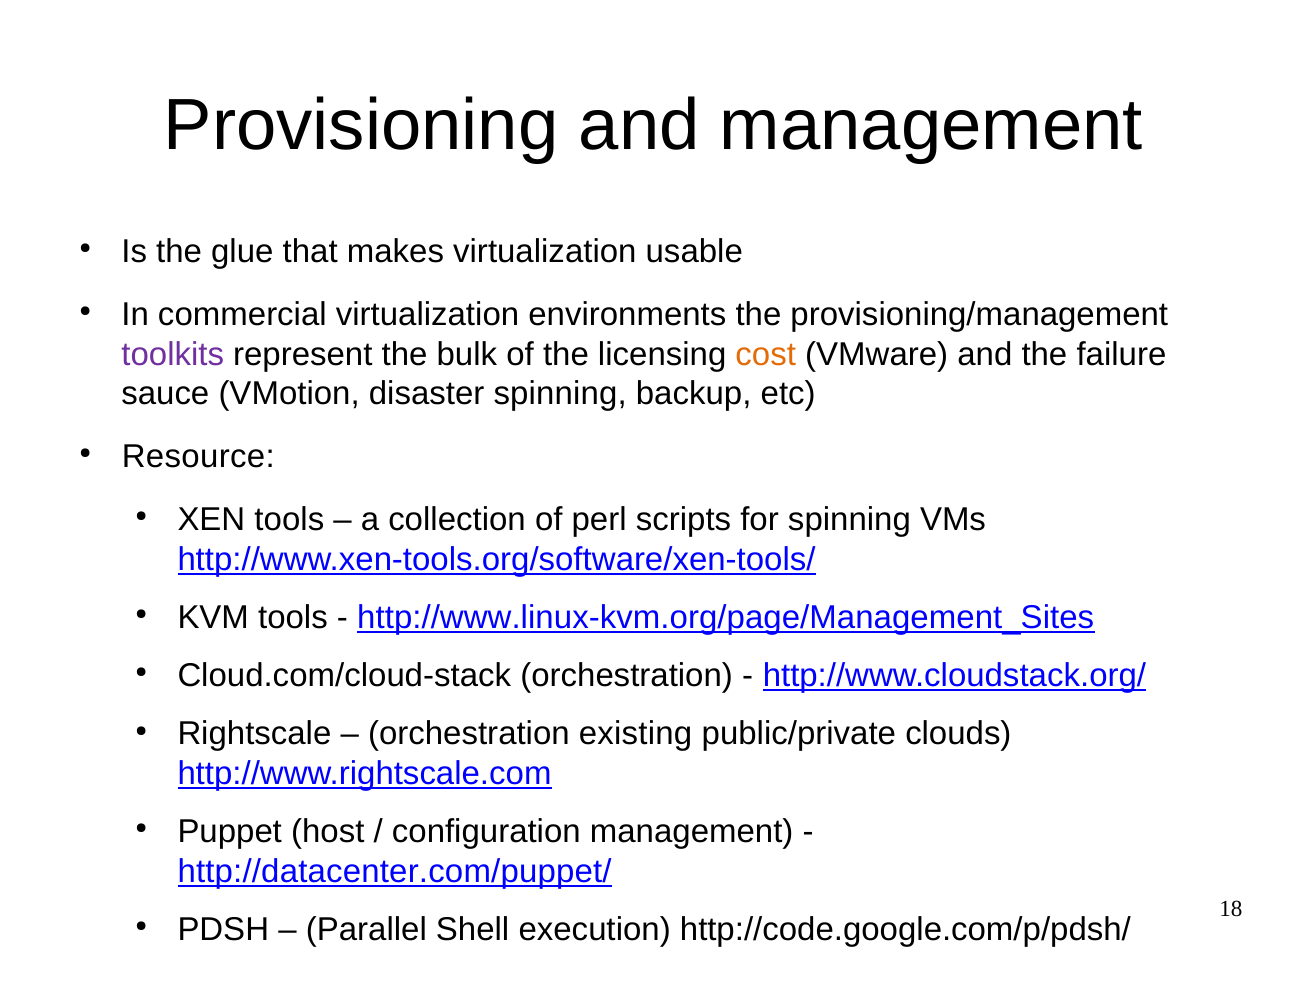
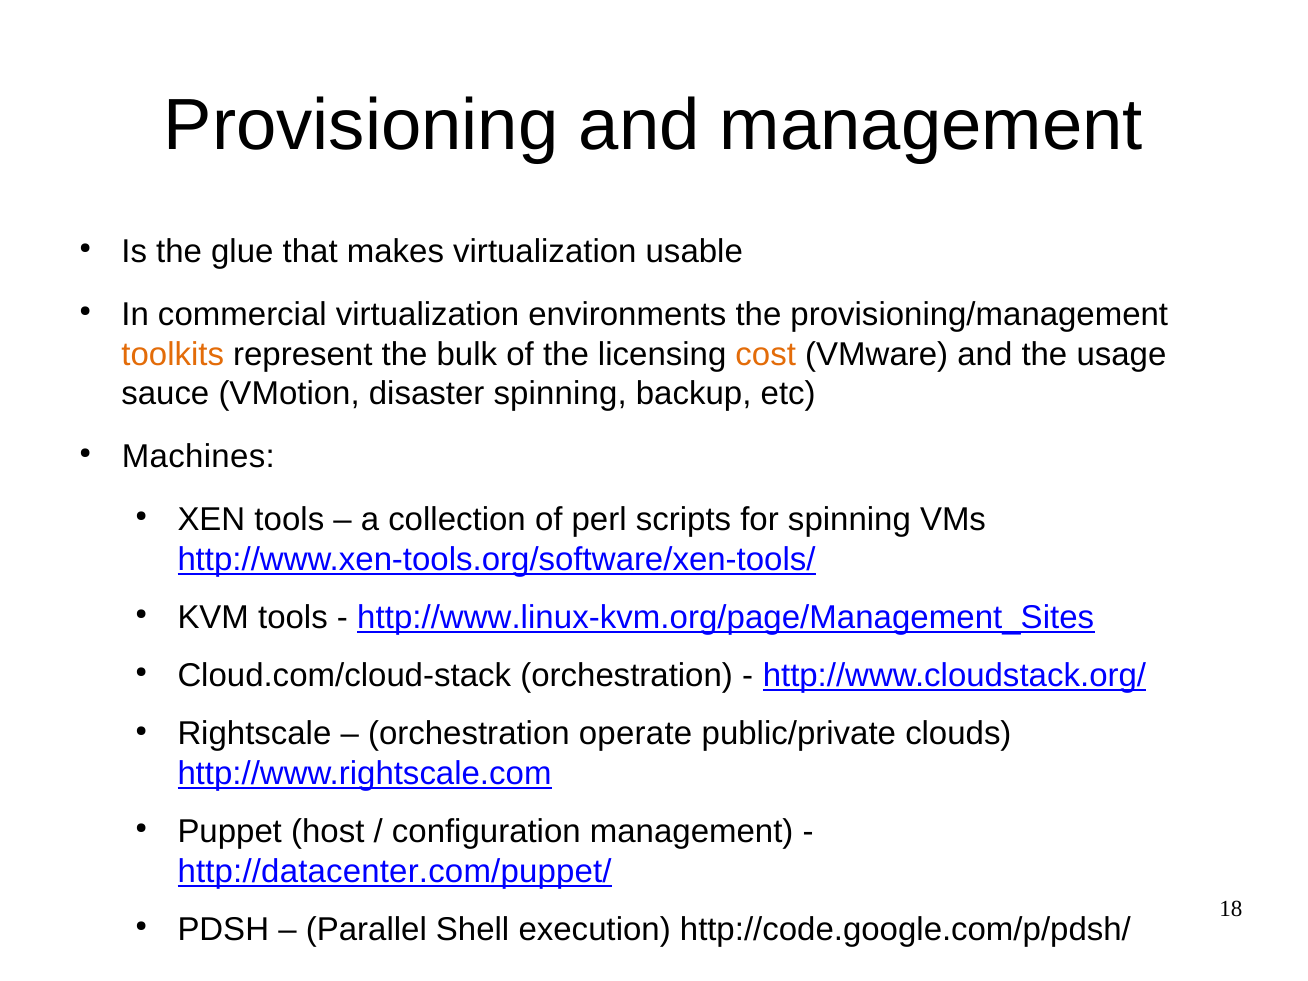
toolkits colour: purple -> orange
failure: failure -> usage
Resource: Resource -> Machines
existing: existing -> operate
